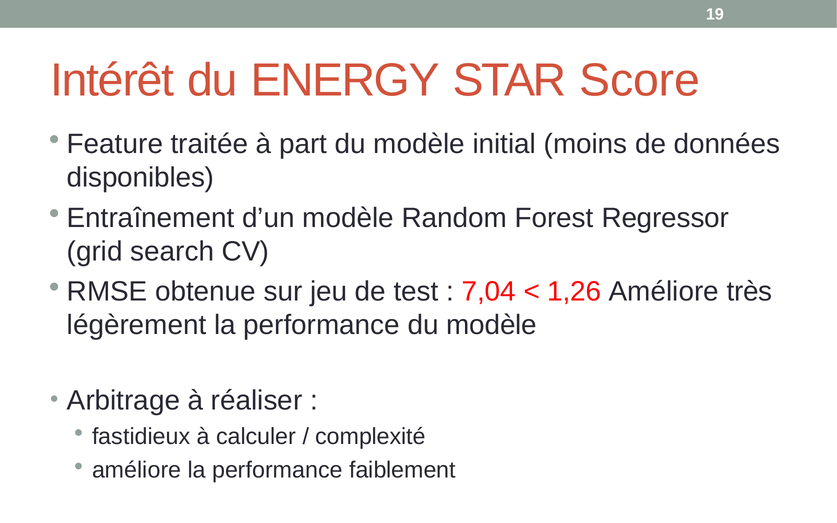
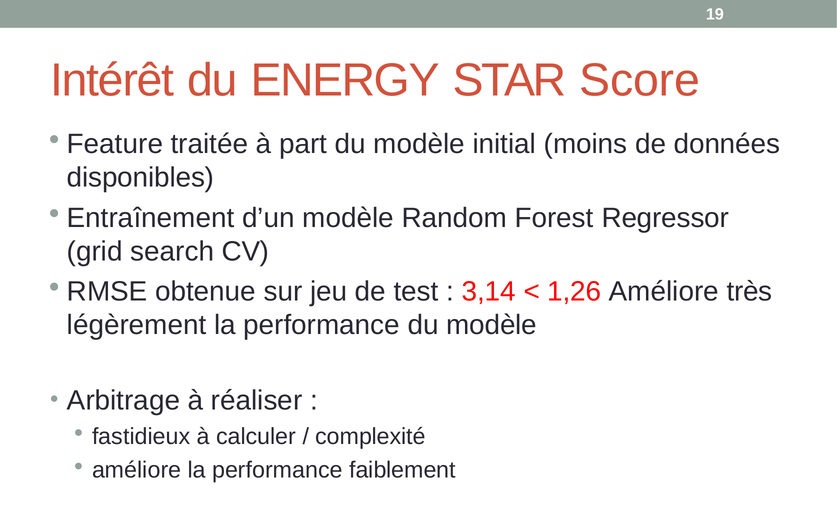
7,04: 7,04 -> 3,14
